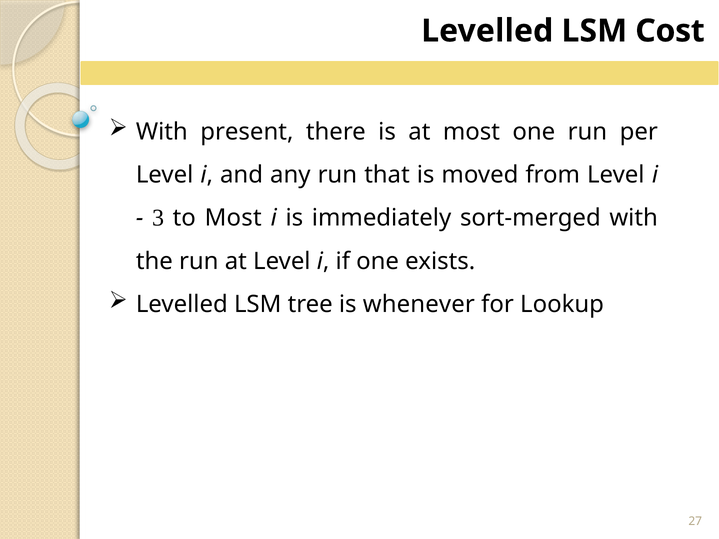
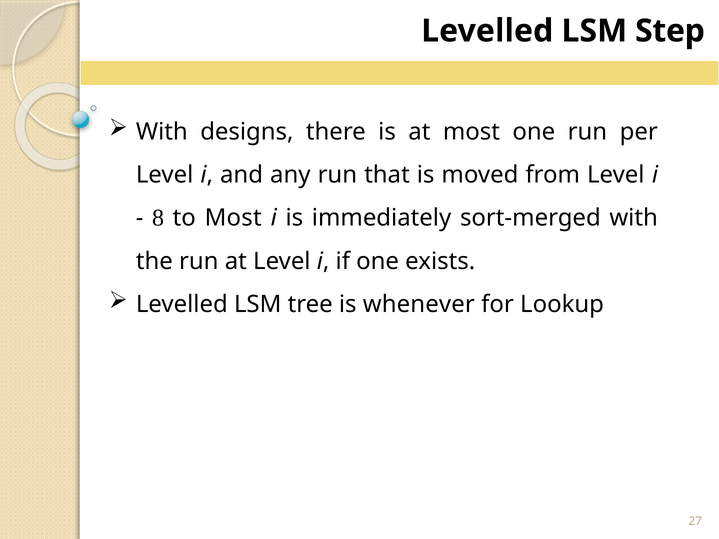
Cost: Cost -> Step
present: present -> designs
3: 3 -> 8
